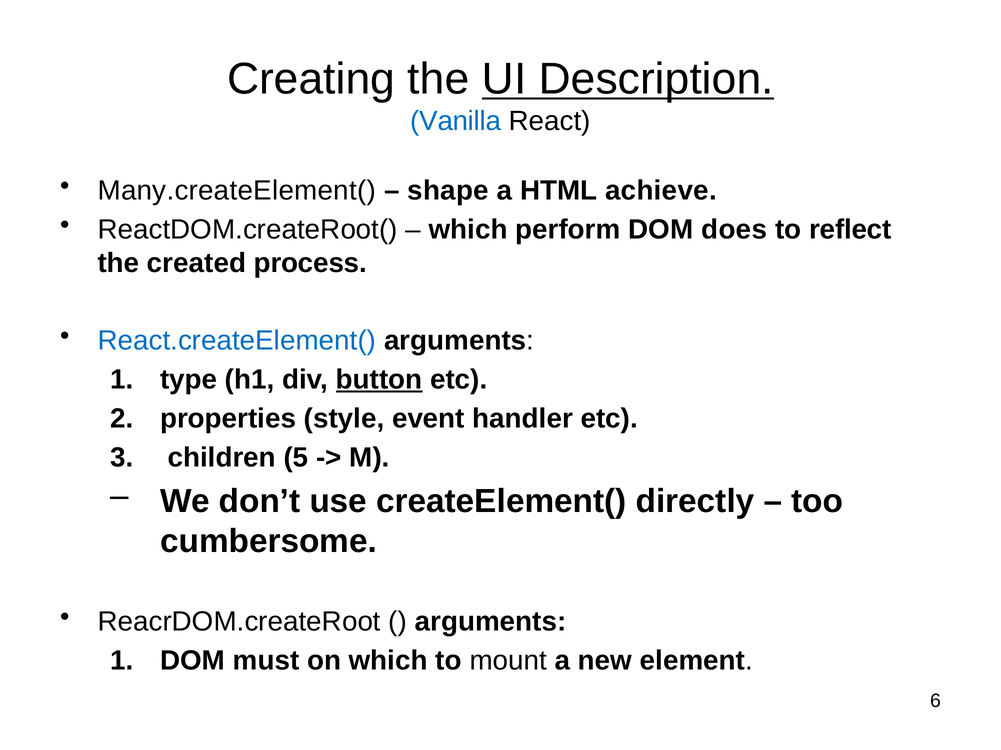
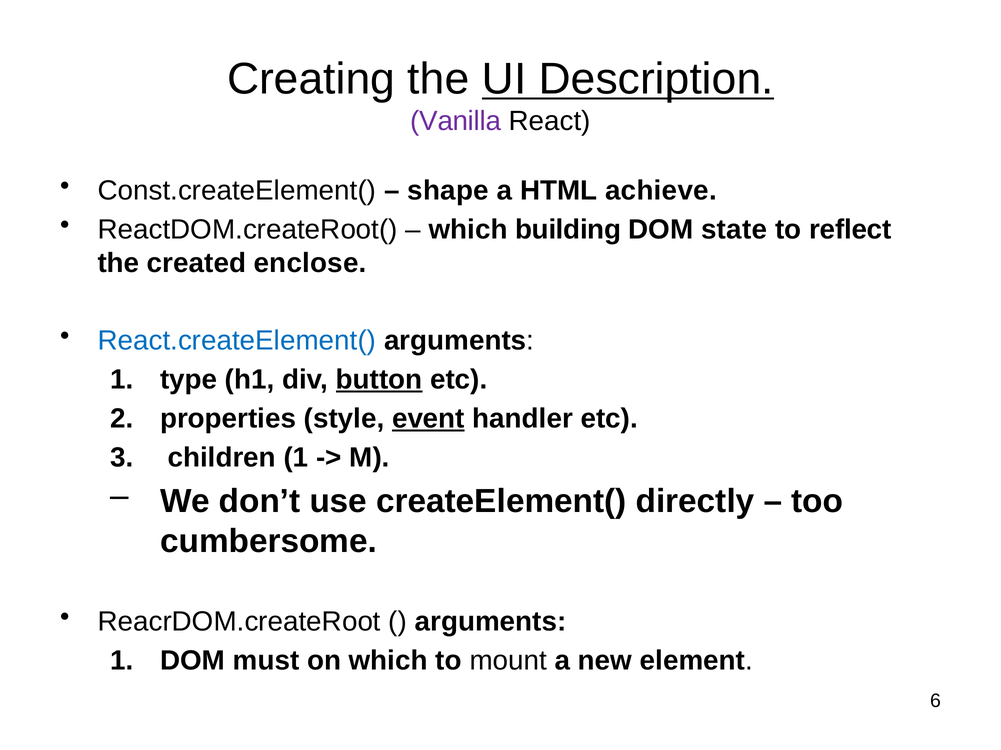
Vanilla colour: blue -> purple
Many.createElement(: Many.createElement( -> Const.createElement(
perform: perform -> building
does: does -> state
process: process -> enclose
event underline: none -> present
children 5: 5 -> 1
